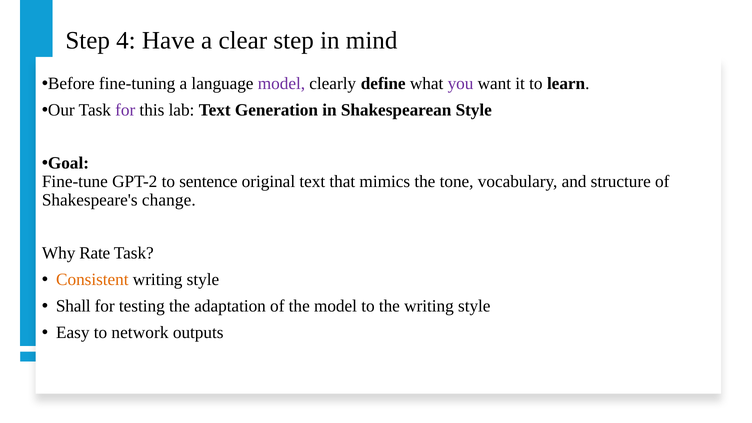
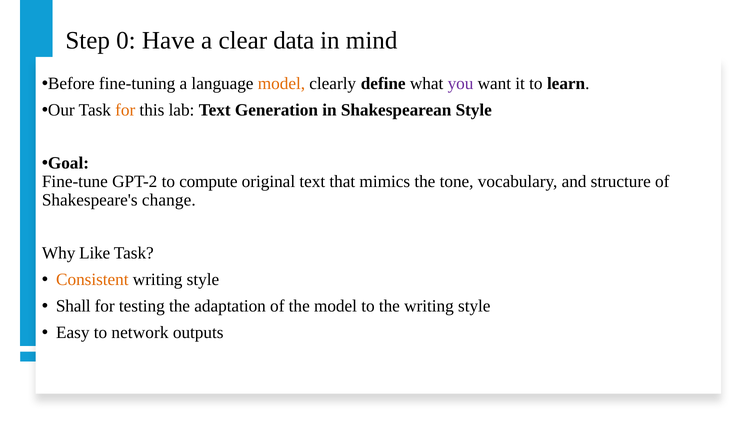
4: 4 -> 0
clear step: step -> data
model at (281, 84) colour: purple -> orange
for at (125, 110) colour: purple -> orange
sentence: sentence -> compute
Rate: Rate -> Like
